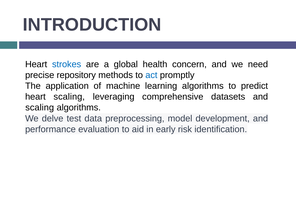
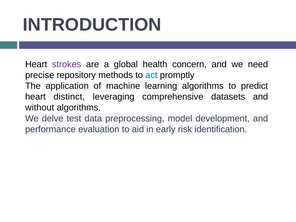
strokes colour: blue -> purple
heart scaling: scaling -> distinct
scaling at (40, 108): scaling -> without
